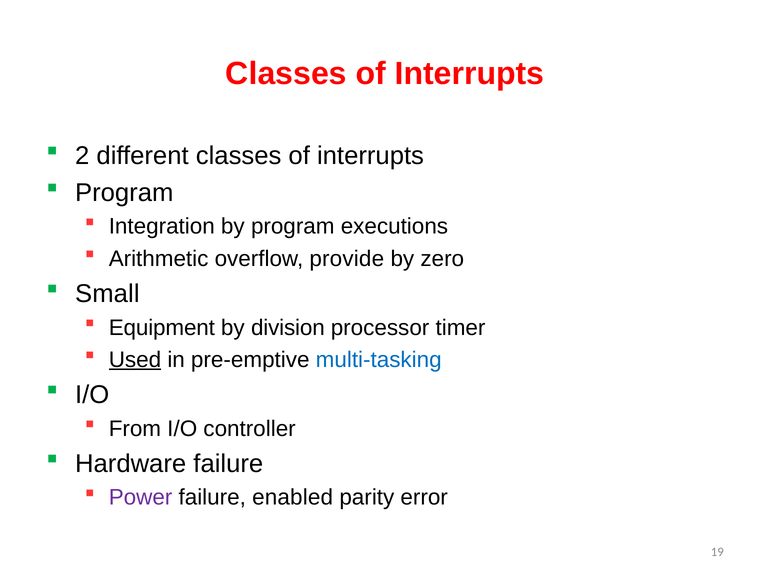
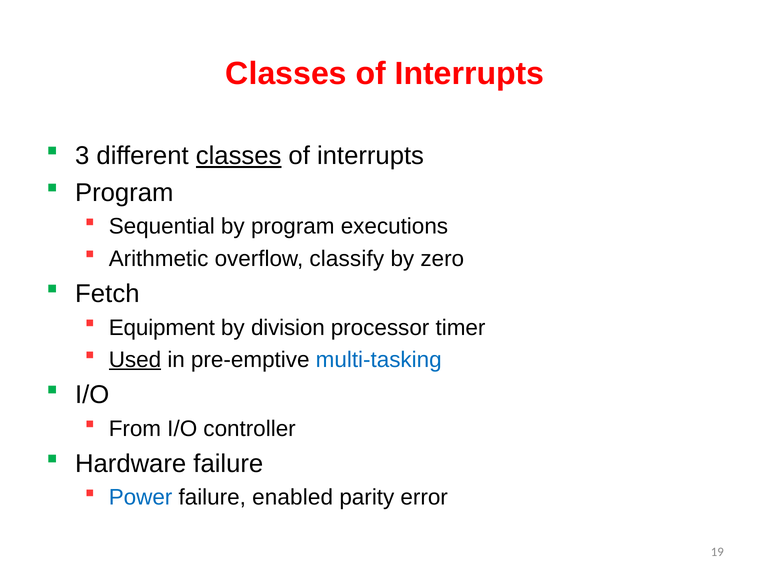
2: 2 -> 3
classes at (239, 156) underline: none -> present
Integration: Integration -> Sequential
provide: provide -> classify
Small: Small -> Fetch
Power colour: purple -> blue
